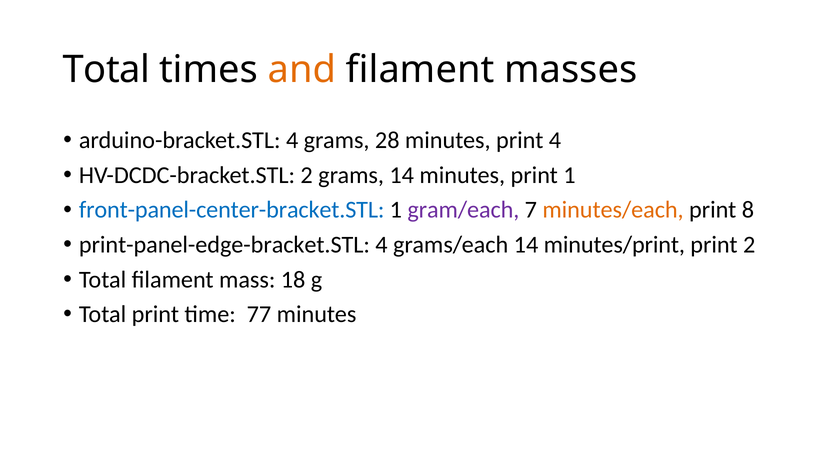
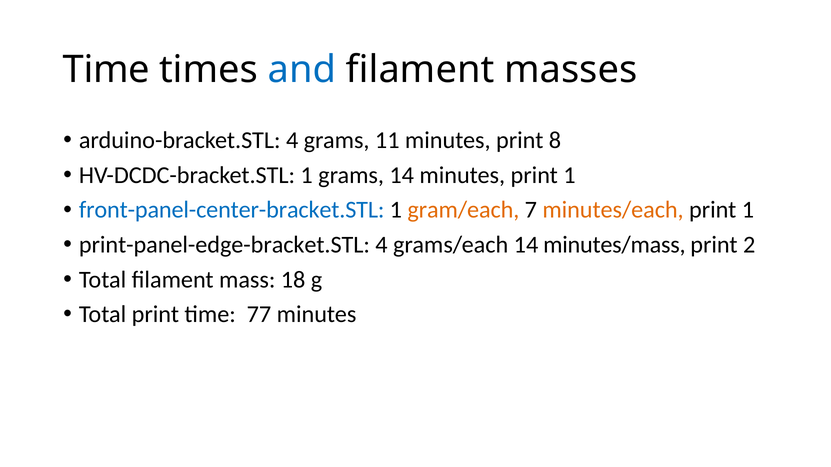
Total at (106, 70): Total -> Time
and colour: orange -> blue
28: 28 -> 11
print 4: 4 -> 8
HV-DCDC-bracket.STL 2: 2 -> 1
gram/each colour: purple -> orange
8 at (748, 210): 8 -> 1
minutes/print: minutes/print -> minutes/mass
